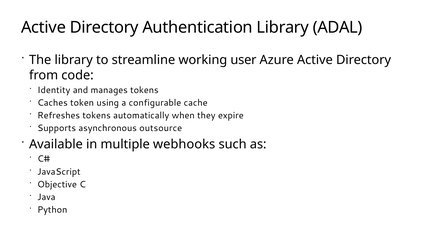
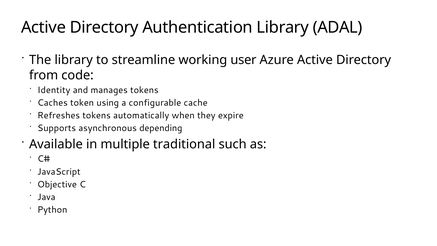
outsource: outsource -> depending
webhooks: webhooks -> traditional
